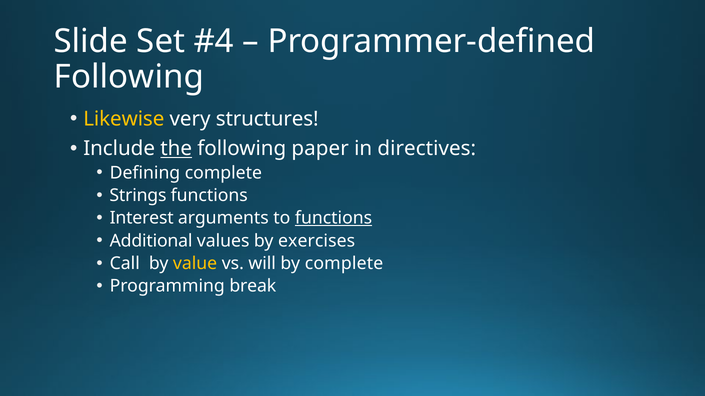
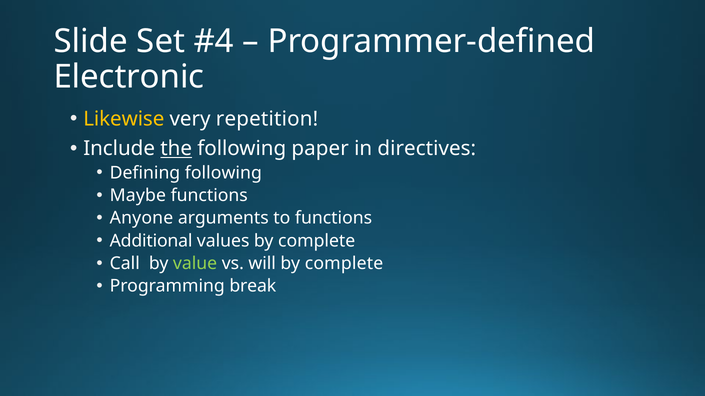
Following at (129, 77): Following -> Electronic
structures: structures -> repetition
Defining complete: complete -> following
Strings: Strings -> Maybe
Interest: Interest -> Anyone
functions at (334, 218) underline: present -> none
values by exercises: exercises -> complete
value colour: yellow -> light green
